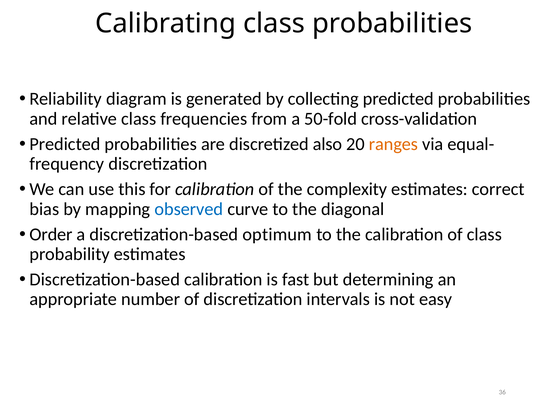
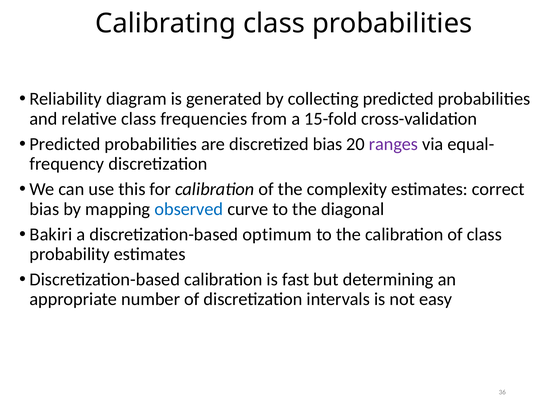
50-fold: 50-fold -> 15-fold
discretized also: also -> bias
ranges colour: orange -> purple
Order: Order -> Bakiri
